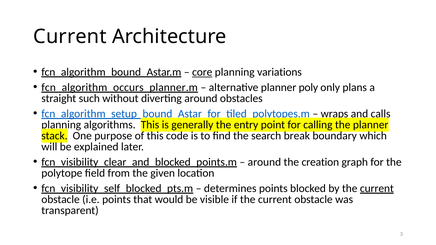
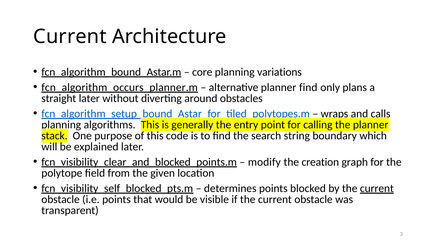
core underline: present -> none
planner poly: poly -> find
straight such: such -> later
break: break -> string
around at (264, 162): around -> modify
